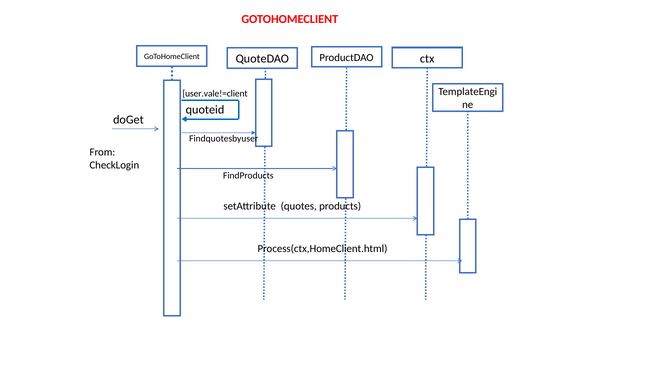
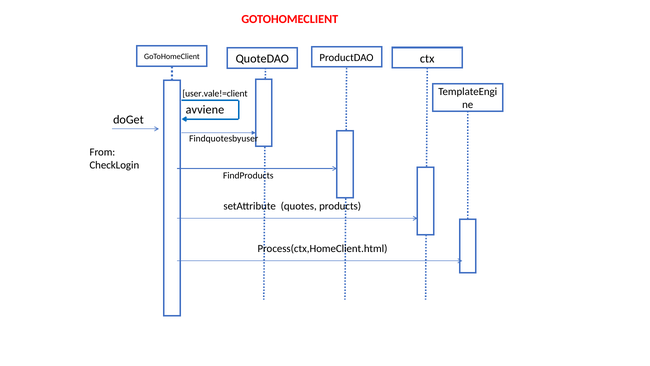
quoteid: quoteid -> avviene
